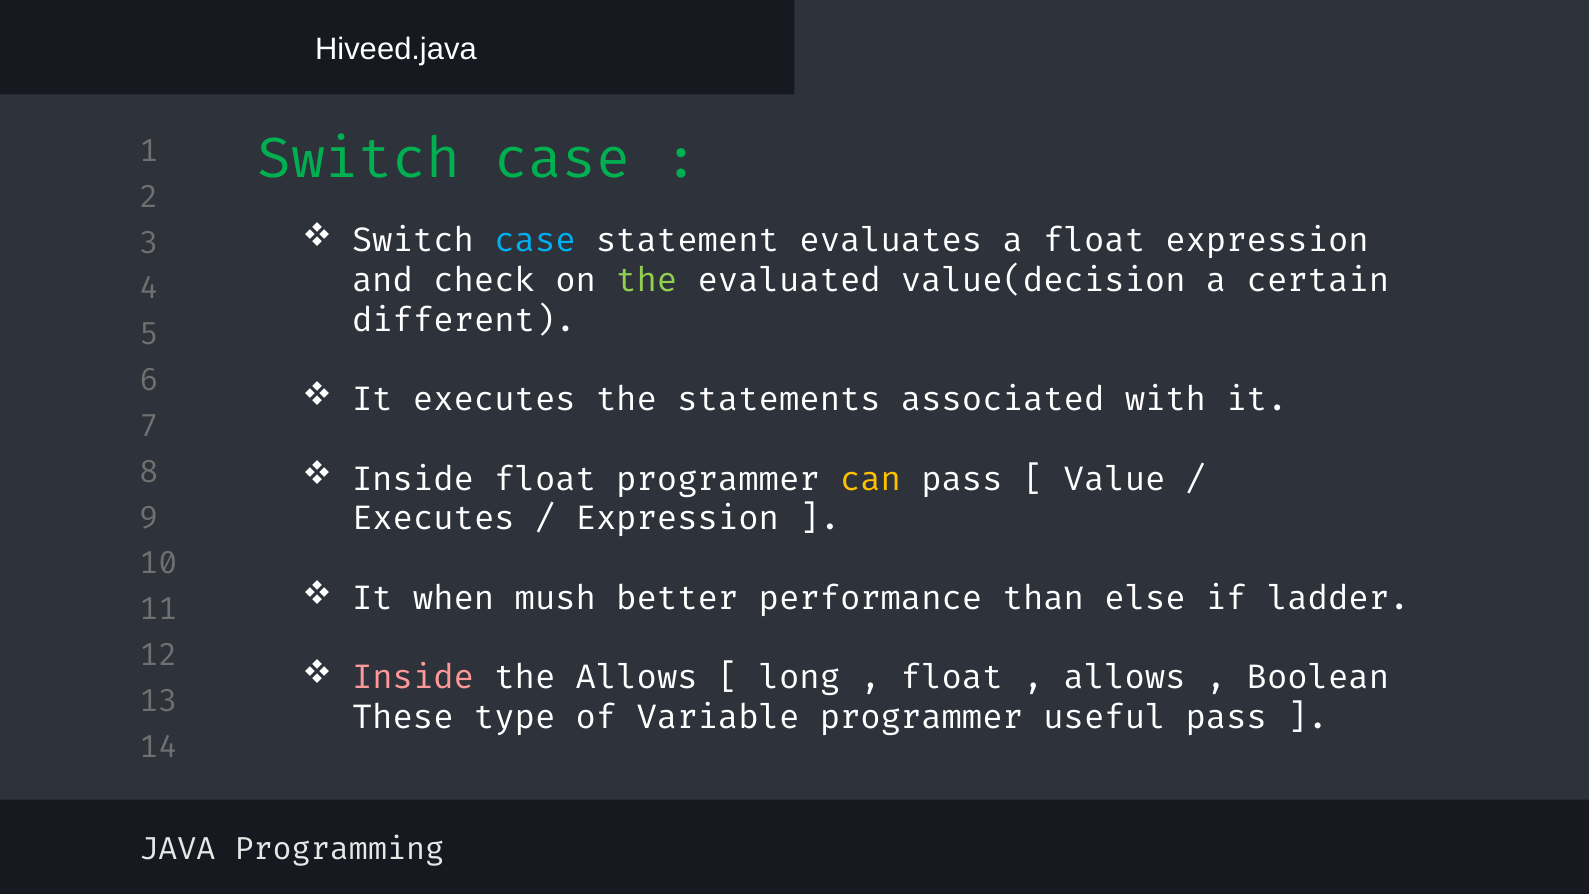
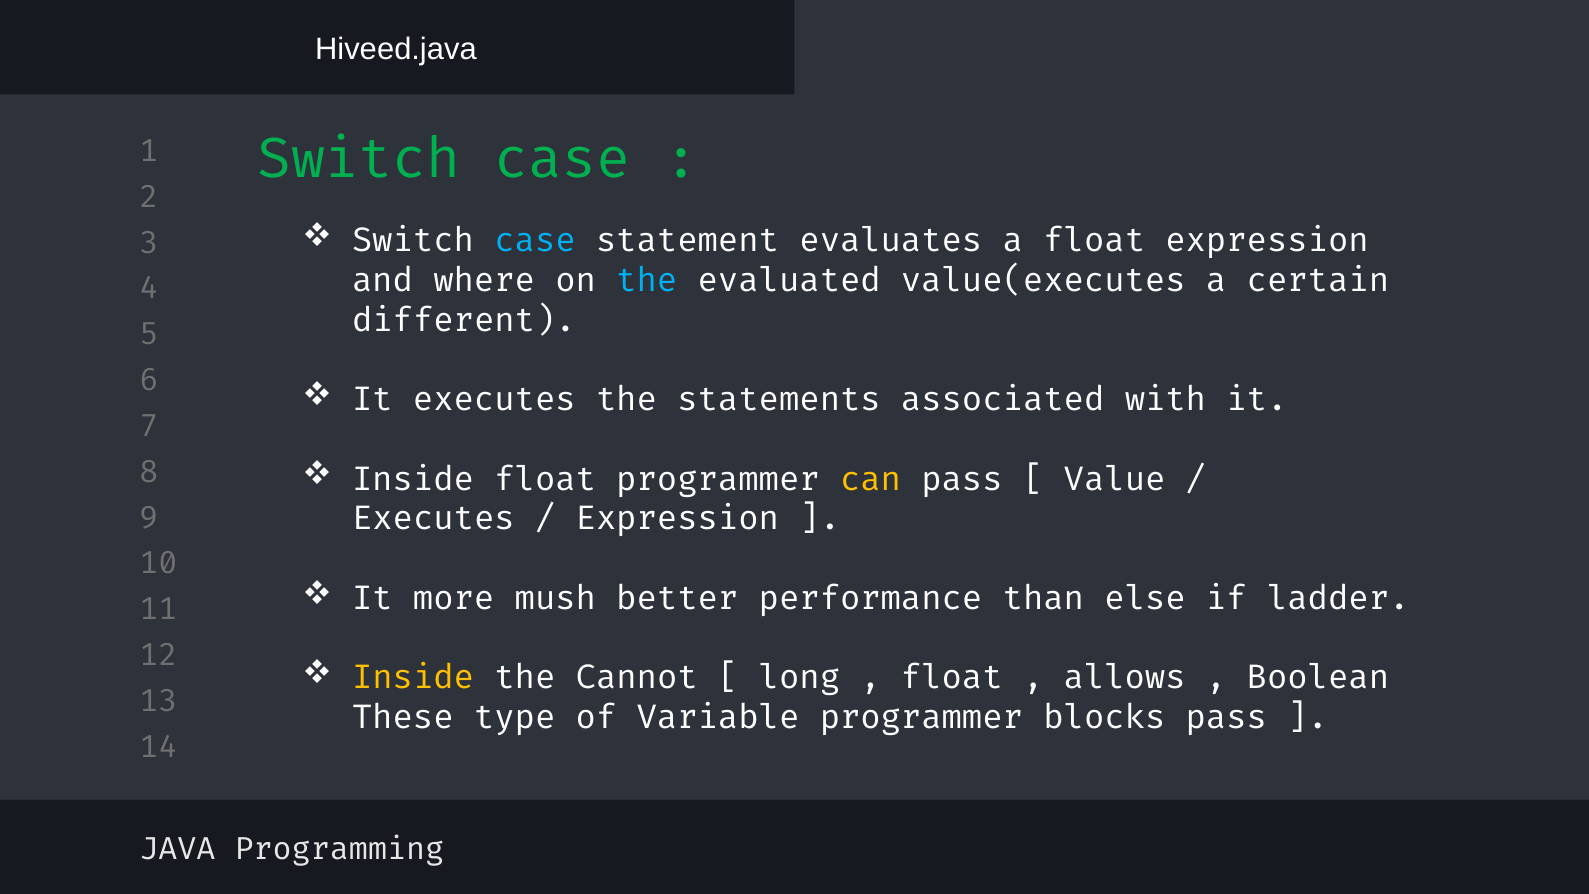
check: check -> where
the at (647, 281) colour: light green -> light blue
value(decision: value(decision -> value(executes
when: when -> more
Inside at (413, 678) colour: pink -> yellow
the Allows: Allows -> Cannot
useful: useful -> blocks
